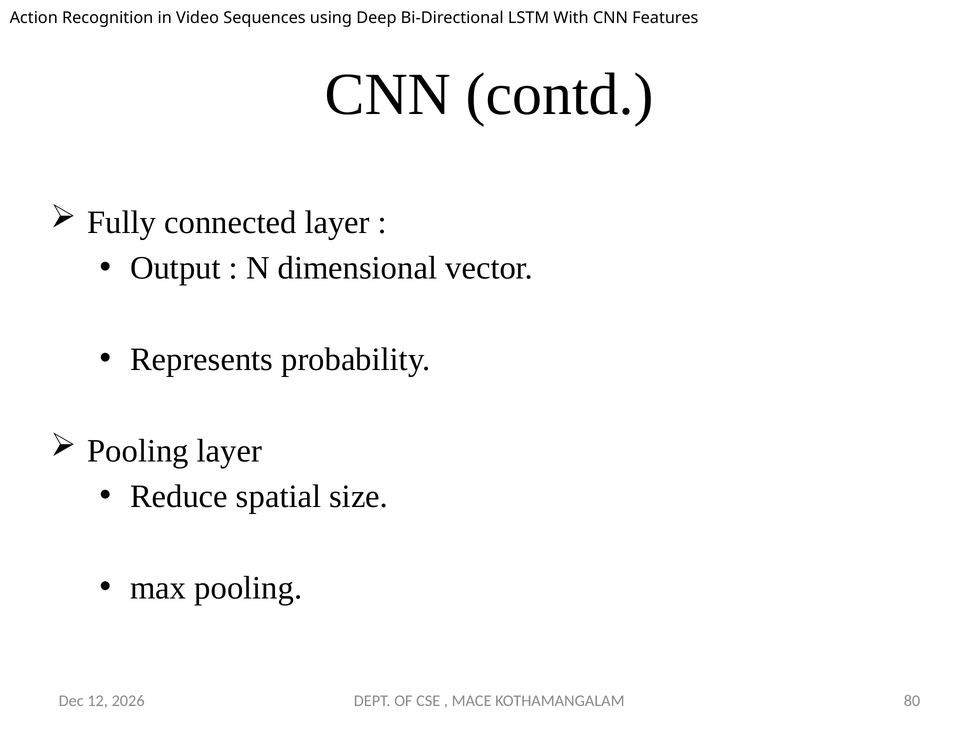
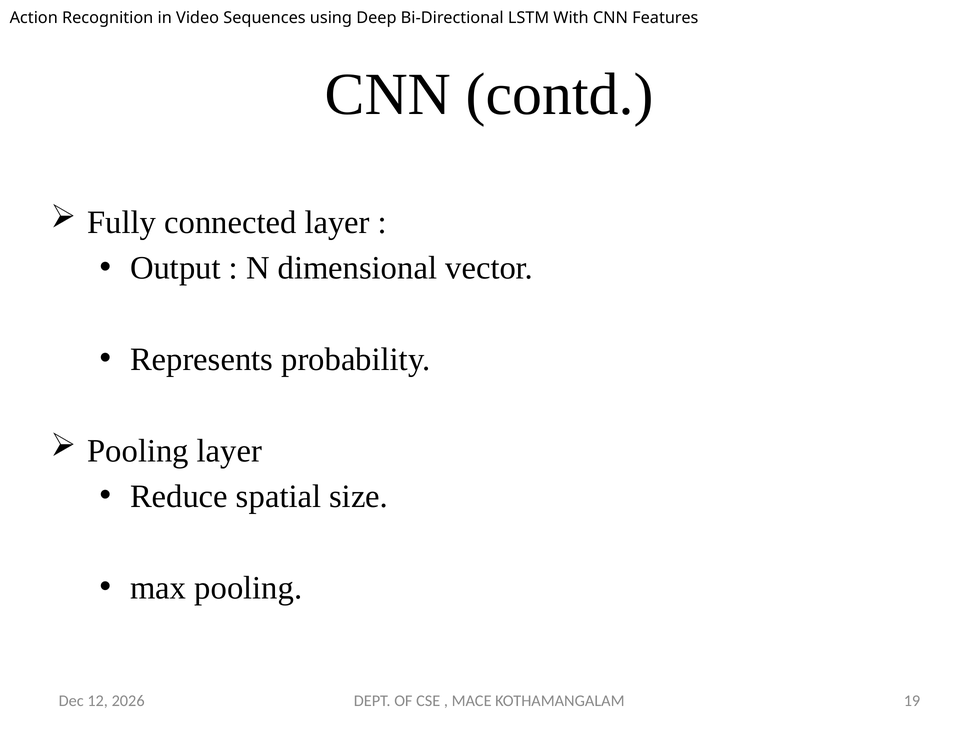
80: 80 -> 19
